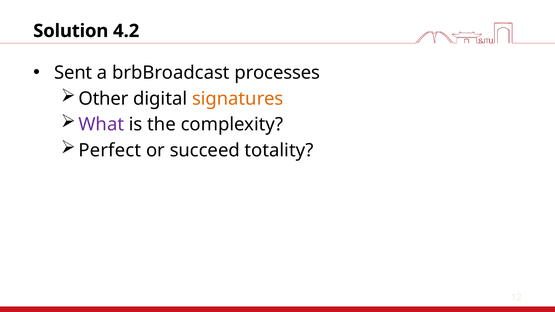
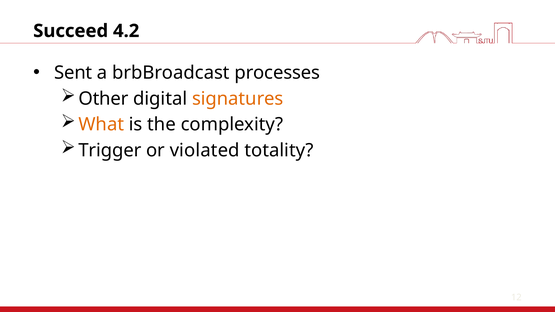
Solution: Solution -> Succeed
What colour: purple -> orange
Perfect: Perfect -> Trigger
succeed: succeed -> violated
